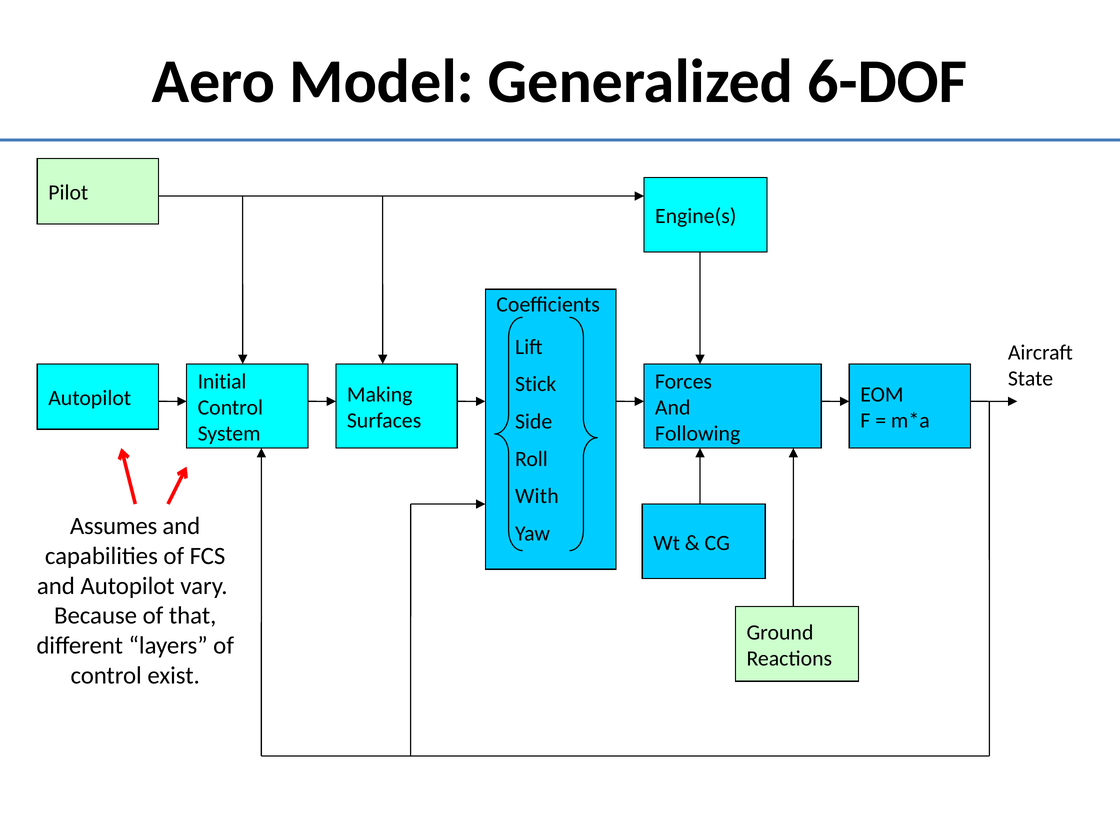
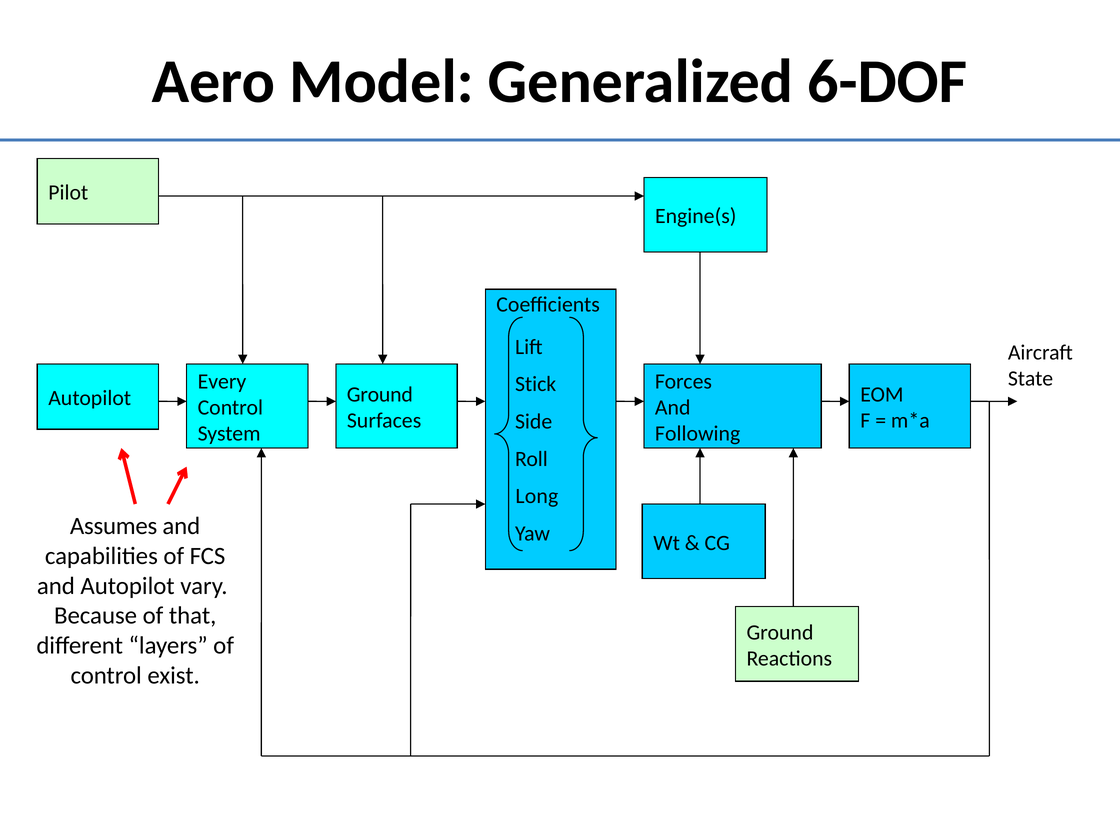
Initial: Initial -> Every
Making at (380, 394): Making -> Ground
With: With -> Long
